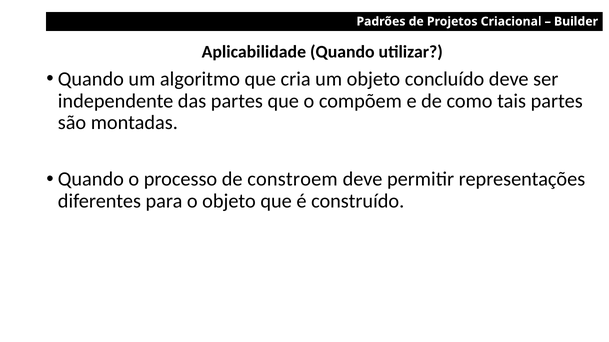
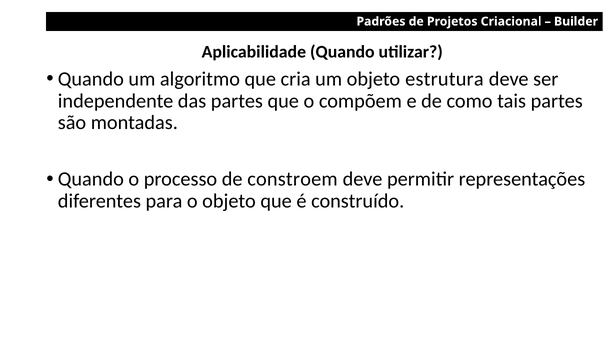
concluído: concluído -> estrutura
